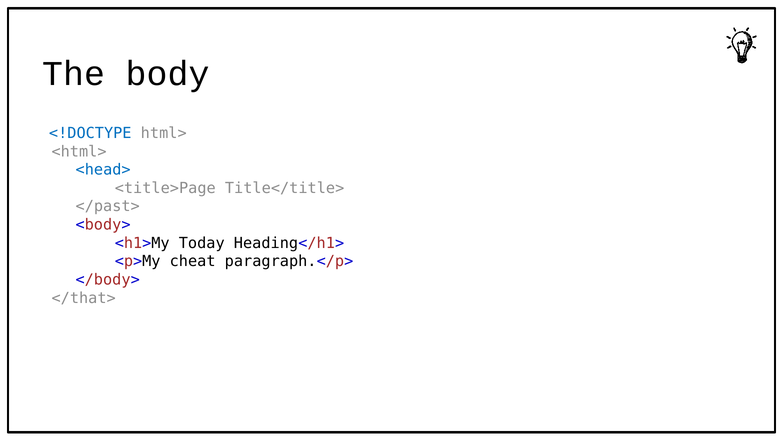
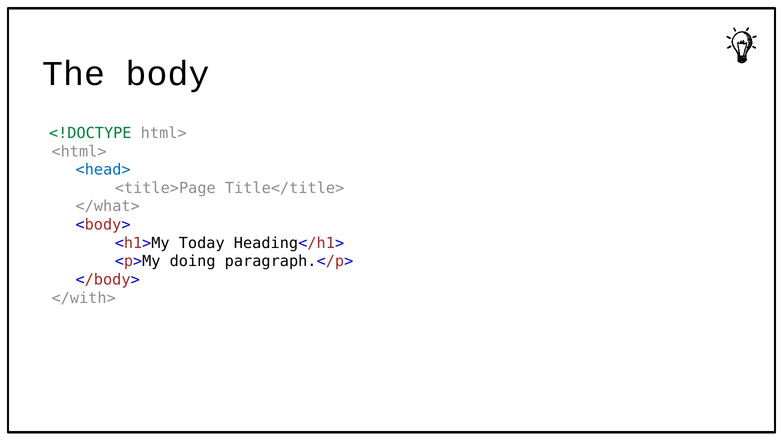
<!DOCTYPE colour: blue -> green
</past>: </past> -> </what>
cheat: cheat -> doing
</that>: </that> -> </with>
